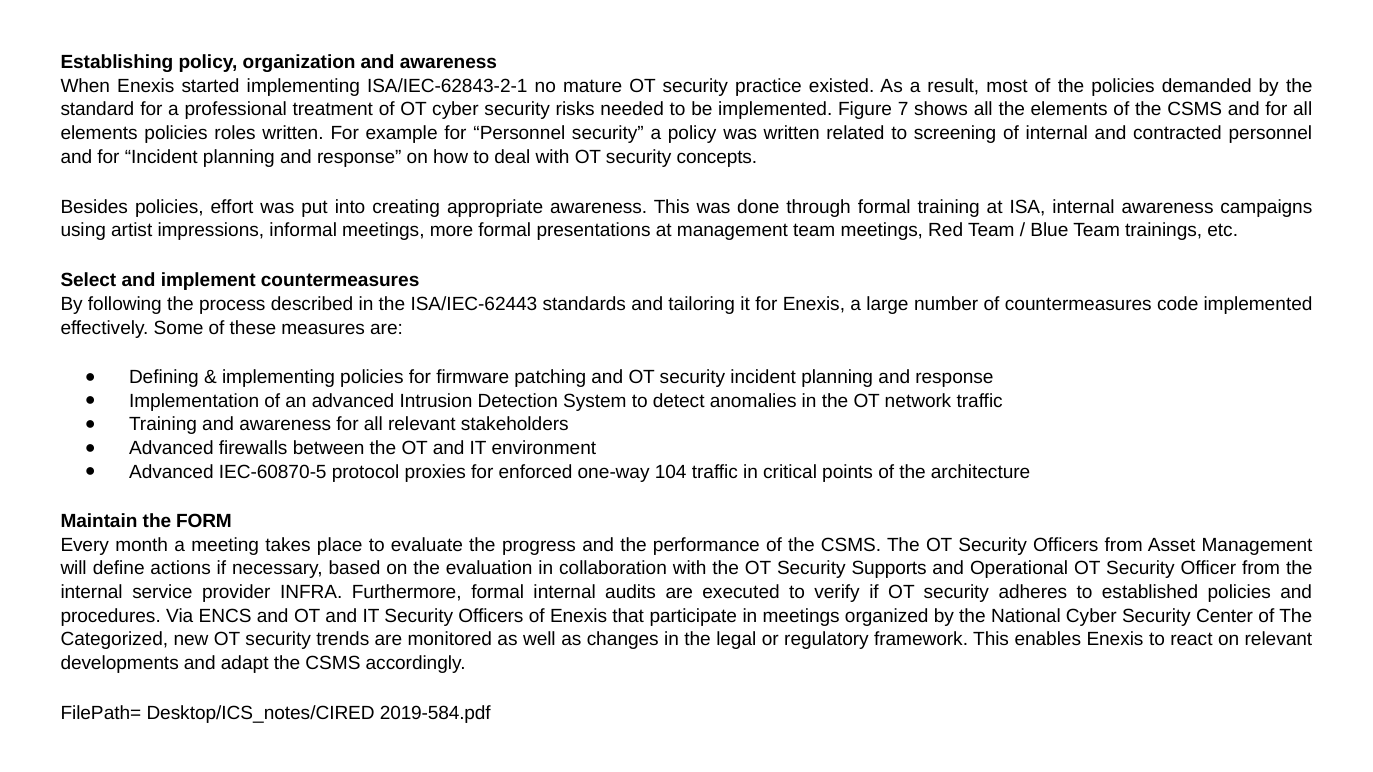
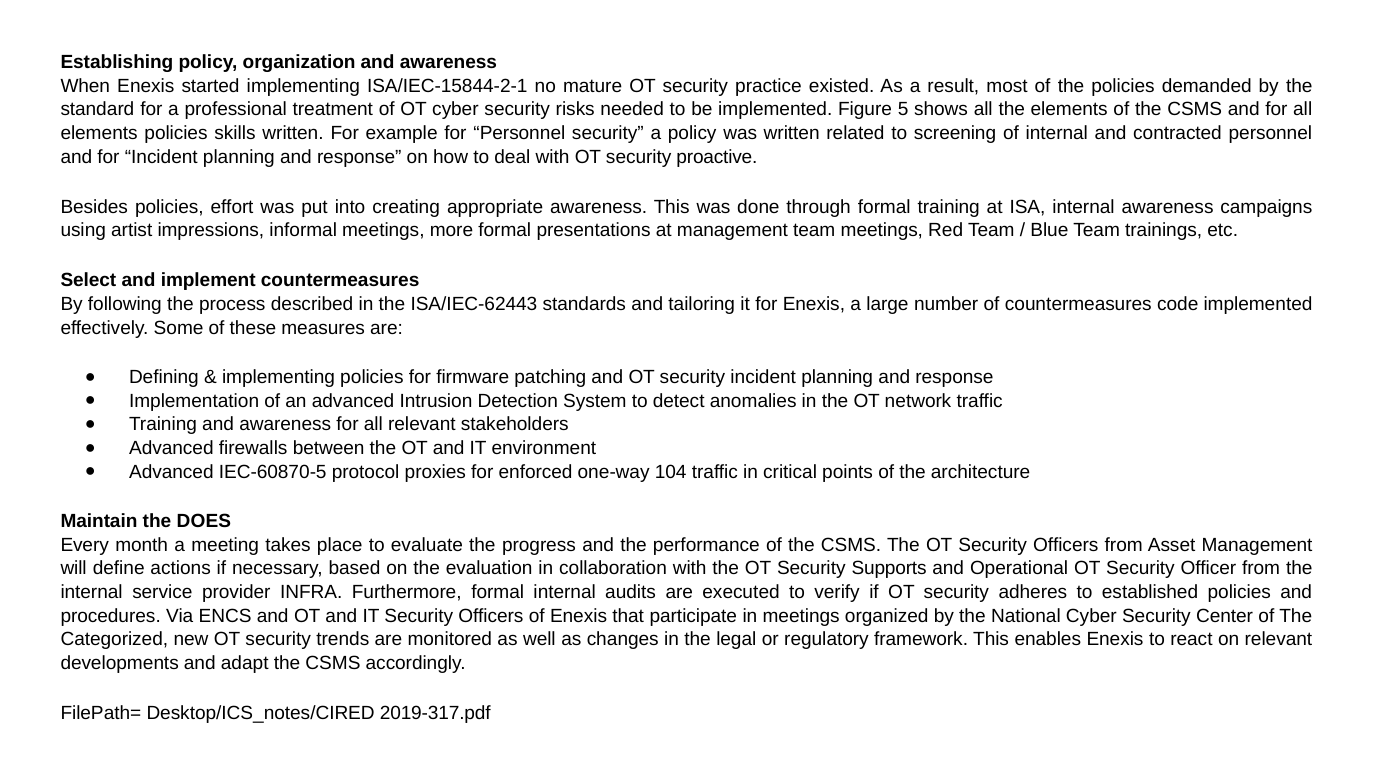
ISA/IEC-62843-2-1: ISA/IEC-62843-2-1 -> ISA/IEC-15844-2-1
7: 7 -> 5
roles: roles -> skills
concepts: concepts -> proactive
FORM: FORM -> DOES
2019-584.pdf: 2019-584.pdf -> 2019-317.pdf
